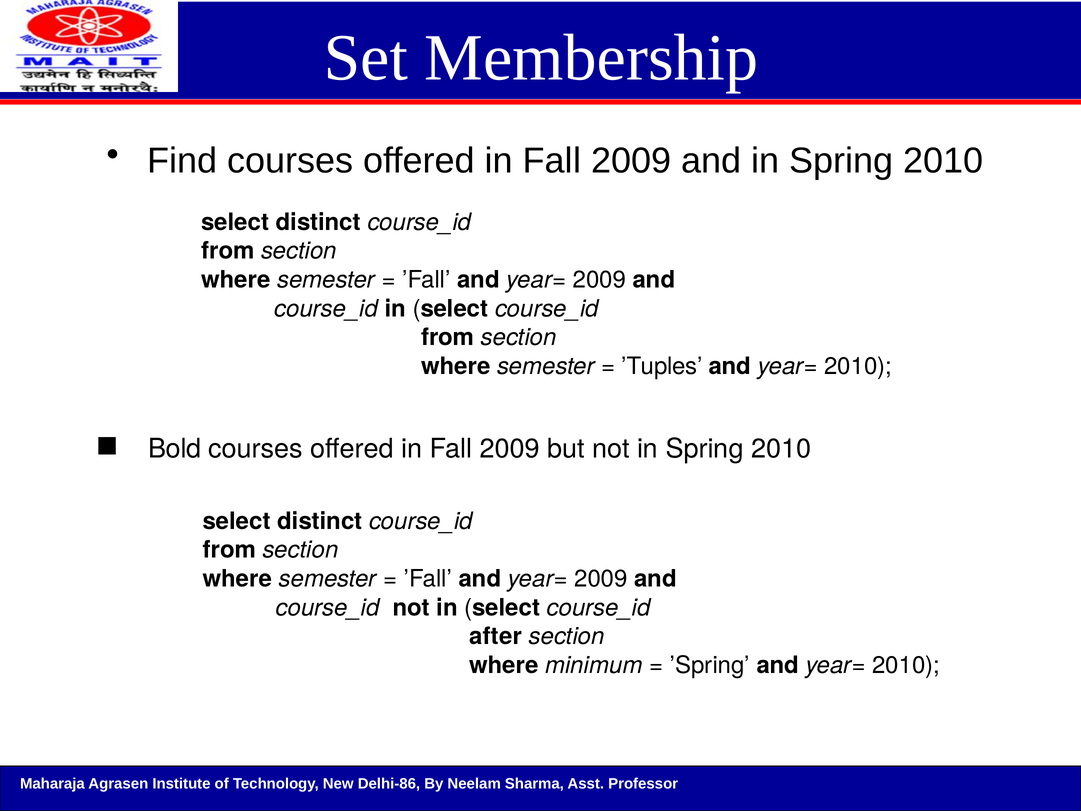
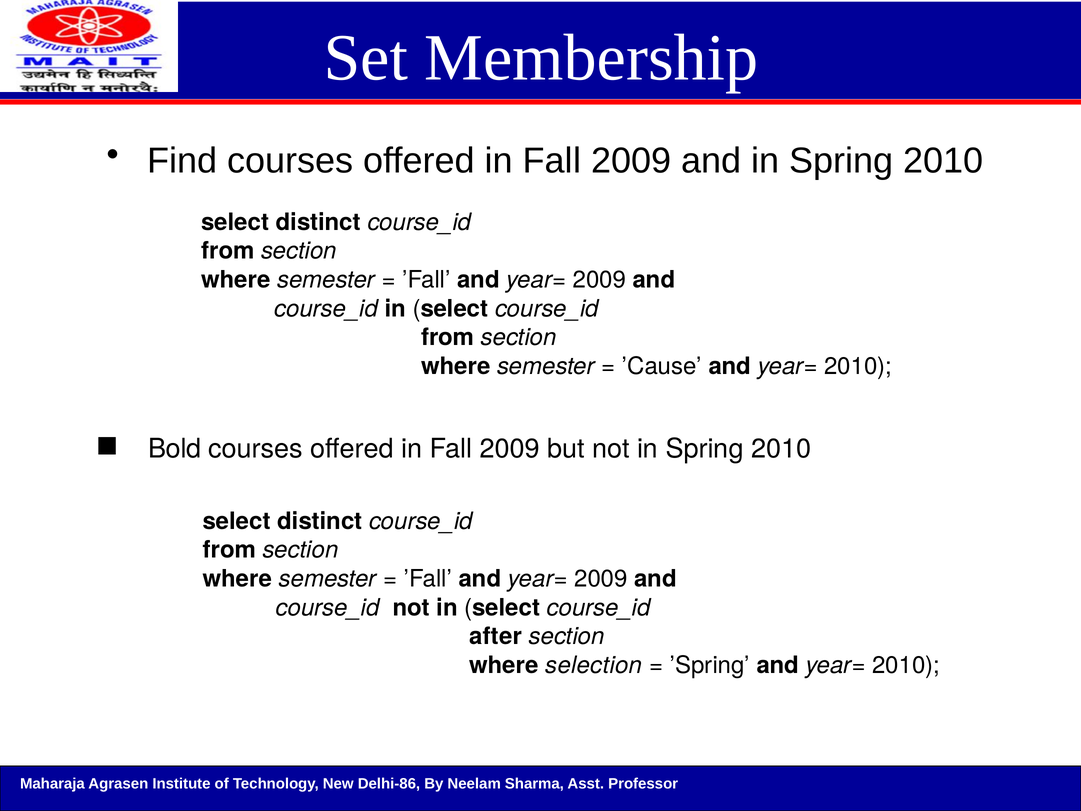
’Tuples: ’Tuples -> ’Cause
minimum: minimum -> selection
